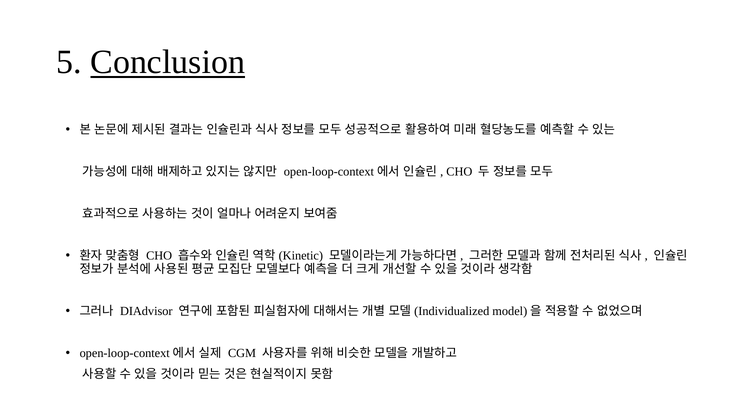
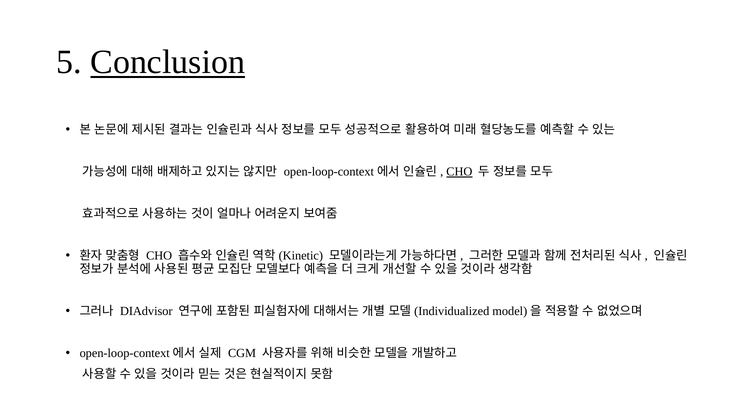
CHO at (459, 172) underline: none -> present
